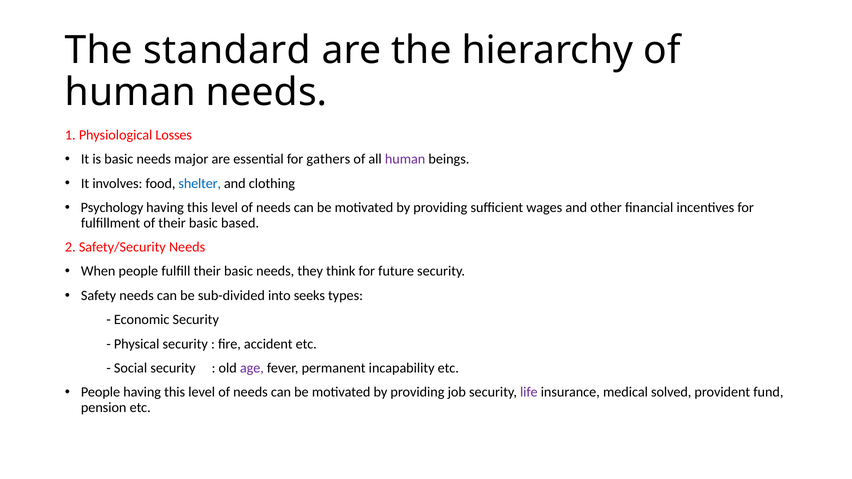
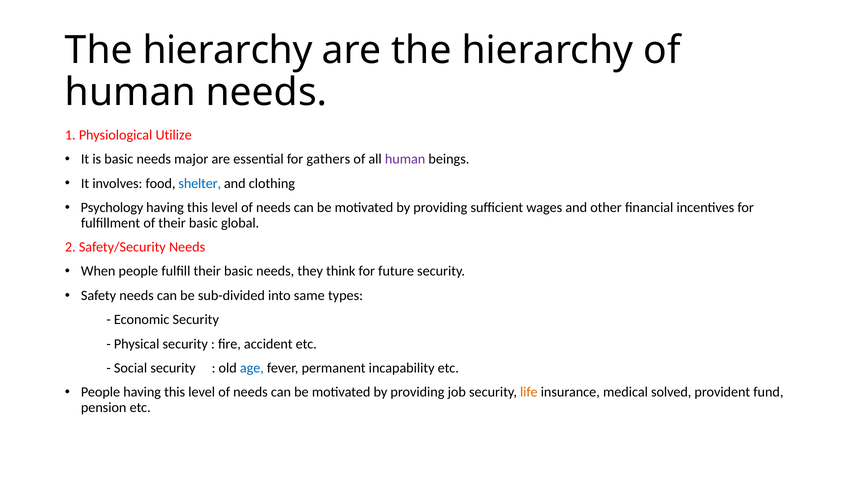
standard at (227, 50): standard -> hierarchy
Losses: Losses -> Utilize
based: based -> global
seeks: seeks -> same
age colour: purple -> blue
life colour: purple -> orange
